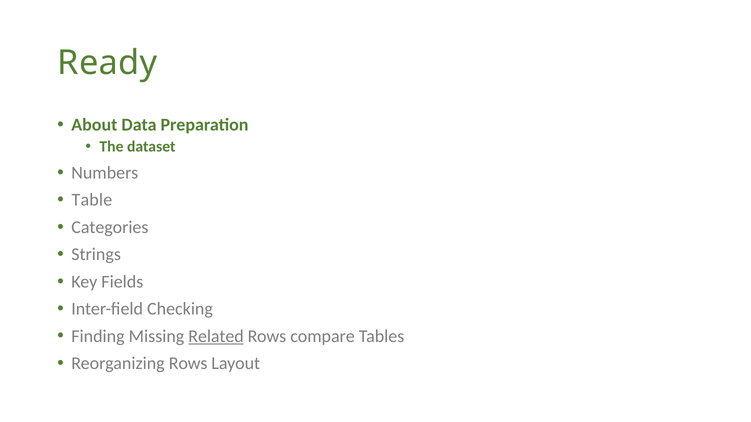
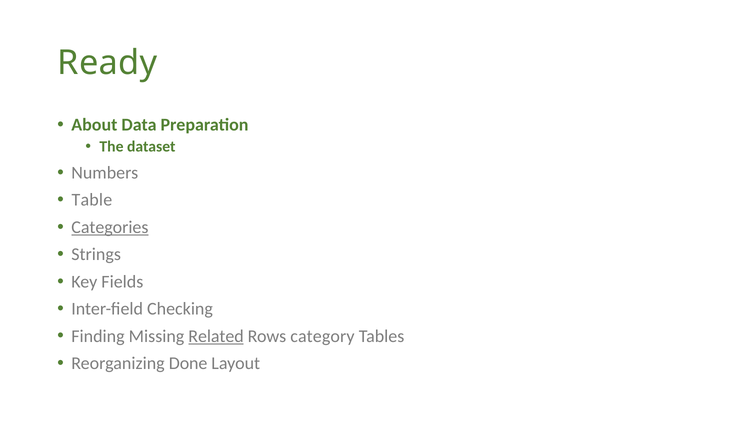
Categories underline: none -> present
compare: compare -> category
Reorganizing Rows: Rows -> Done
